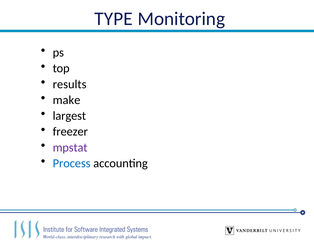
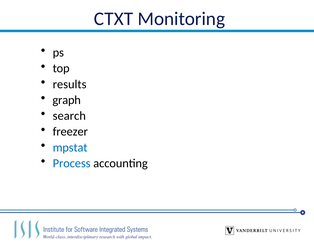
TYPE: TYPE -> CTXT
make: make -> graph
largest: largest -> search
mpstat colour: purple -> blue
